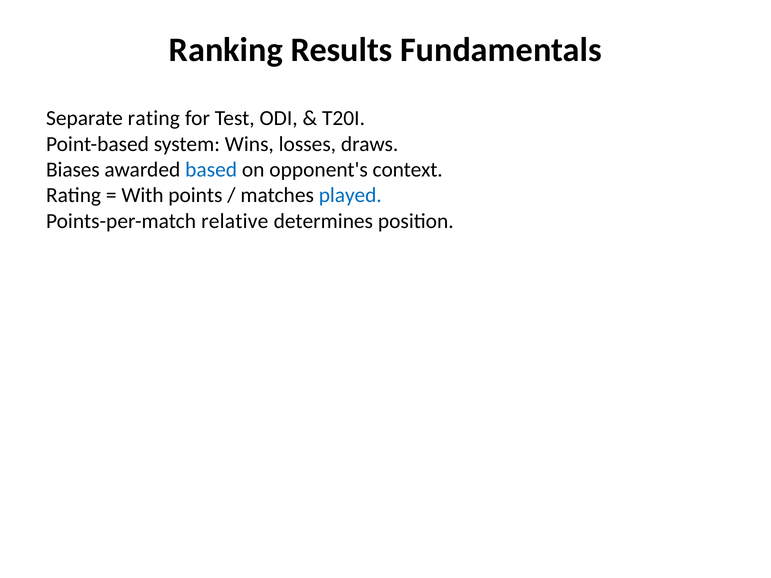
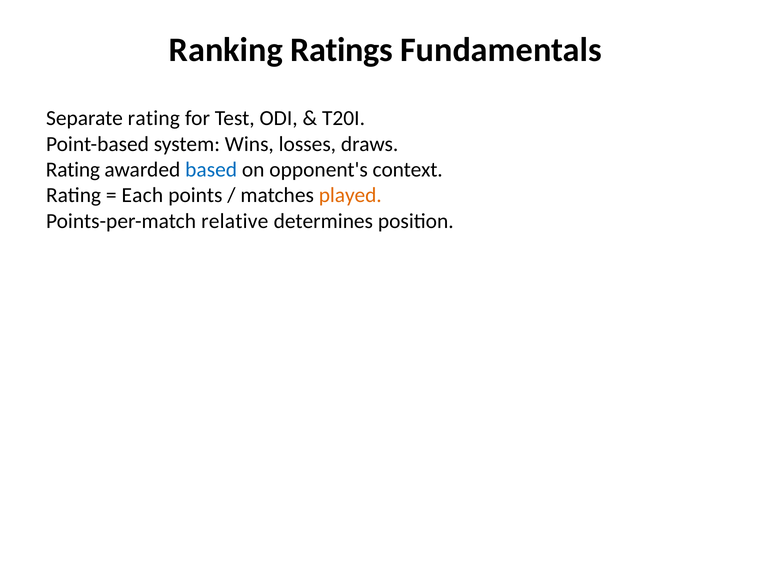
Results: Results -> Ratings
Biases at (73, 170): Biases -> Rating
With: With -> Each
played colour: blue -> orange
